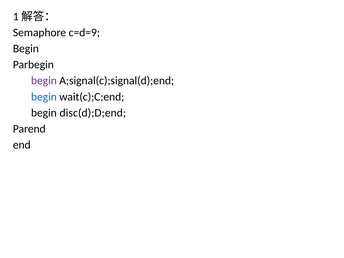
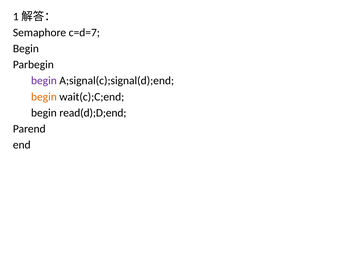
c=d=9: c=d=9 -> c=d=7
begin at (44, 97) colour: blue -> orange
disc(d);D;end: disc(d);D;end -> read(d);D;end
